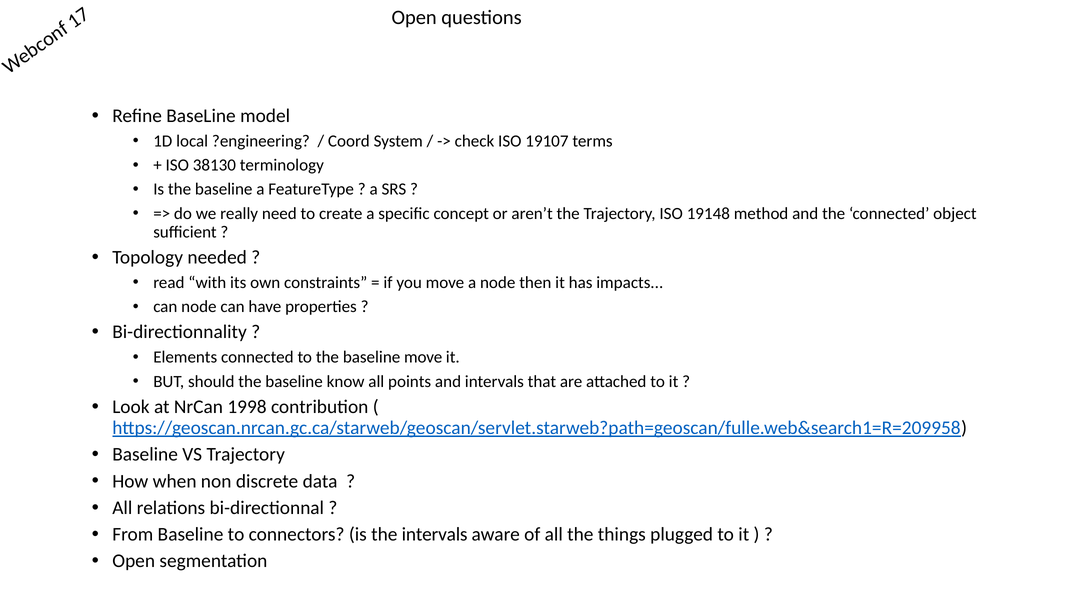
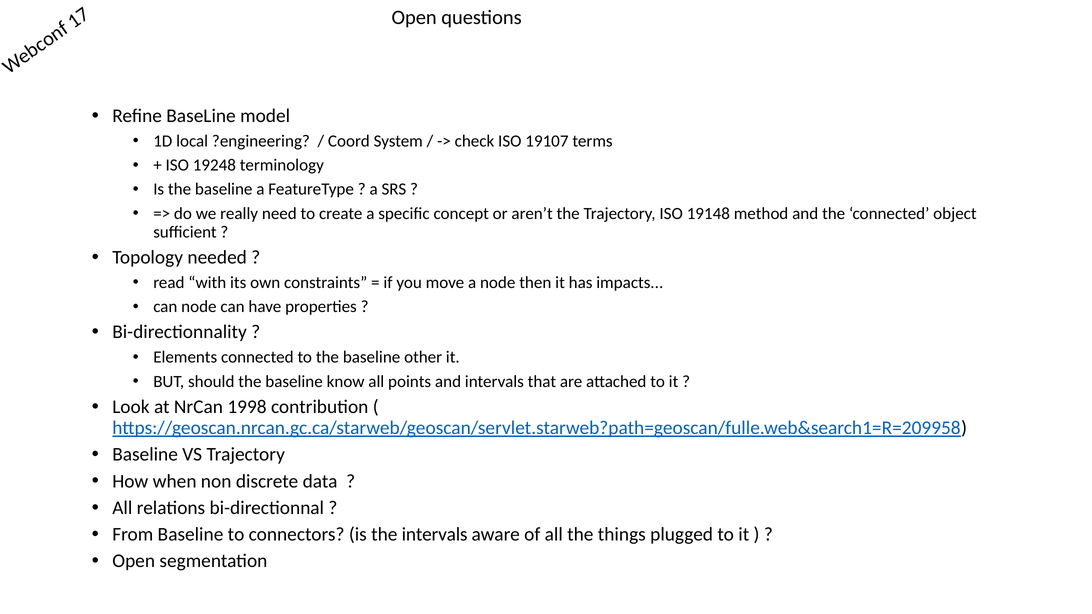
38130: 38130 -> 19248
baseline move: move -> other
